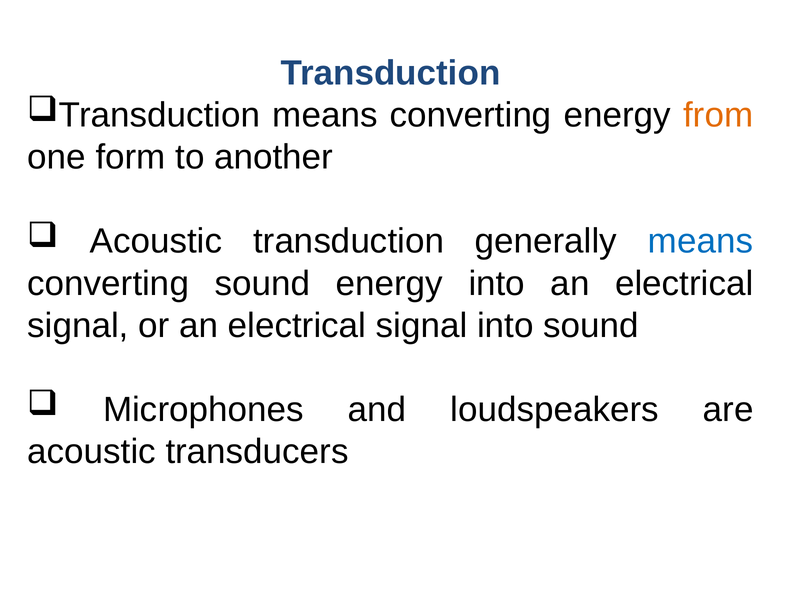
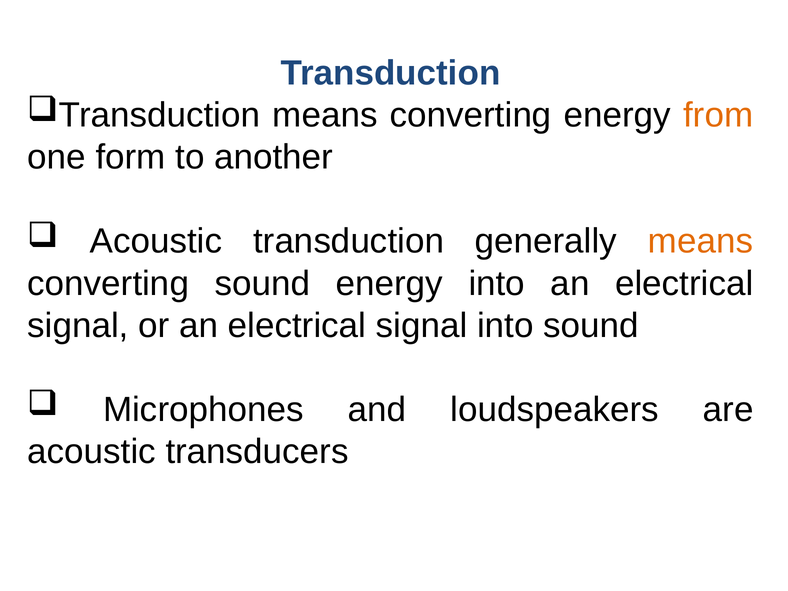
means at (701, 241) colour: blue -> orange
